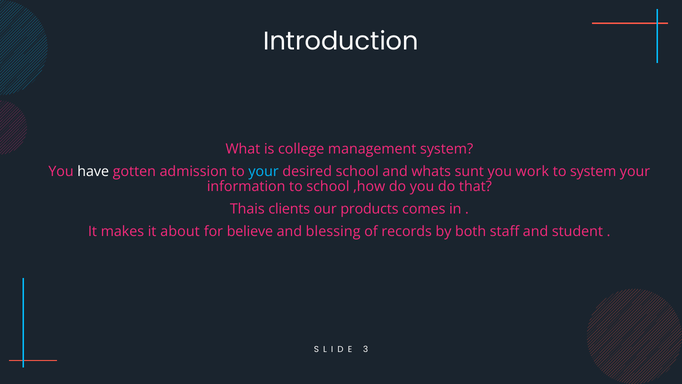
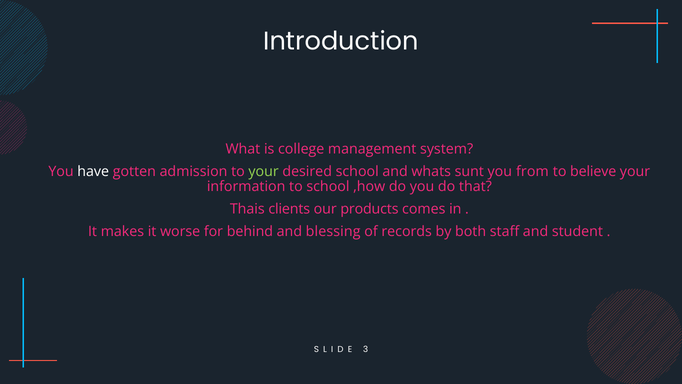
your at (264, 171) colour: light blue -> light green
work: work -> from
to system: system -> believe
about: about -> worse
believe: believe -> behind
